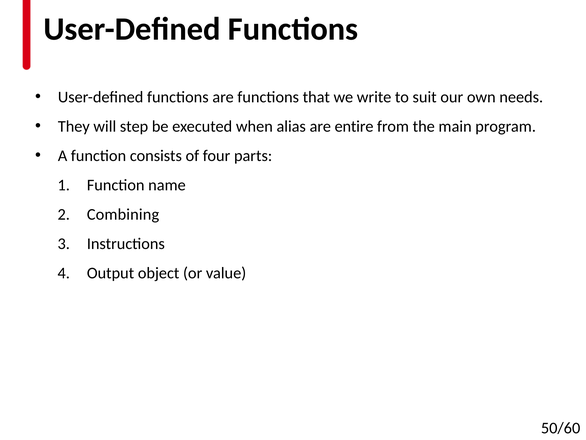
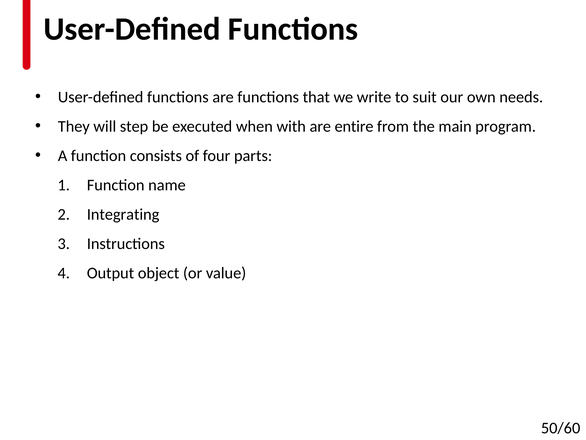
alias: alias -> with
Combining: Combining -> Integrating
